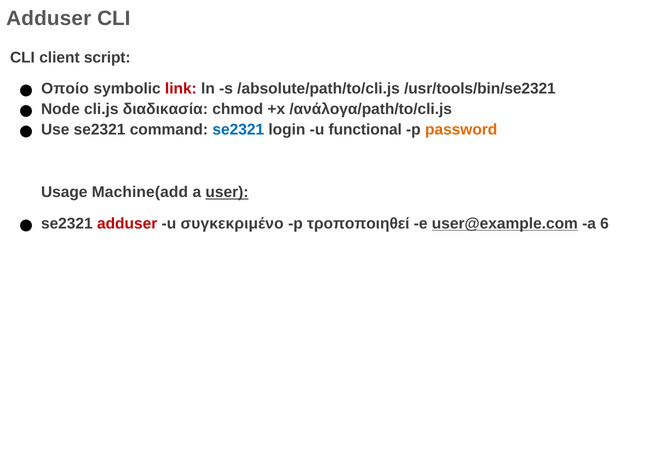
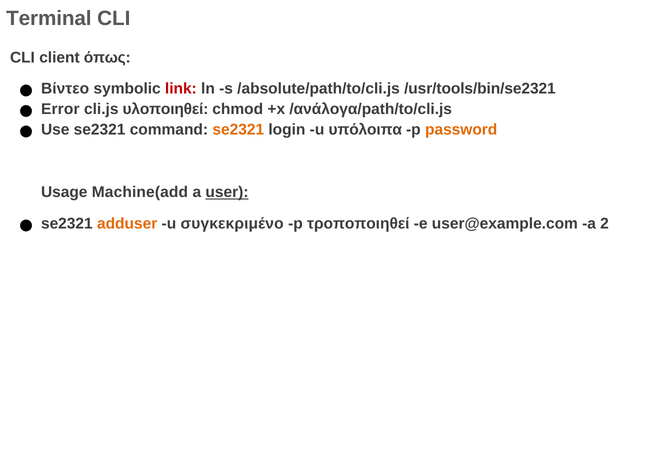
Adduser at (49, 19): Adduser -> Terminal
script: script -> όπως
Οποίο: Οποίο -> Βίντεο
Node: Node -> Error
διαδικασία: διαδικασία -> υλοποιηθεί
se2321 at (238, 130) colour: blue -> orange
functional: functional -> υπόλοιπα
adduser at (127, 224) colour: red -> orange
user@example.com underline: present -> none
6: 6 -> 2
